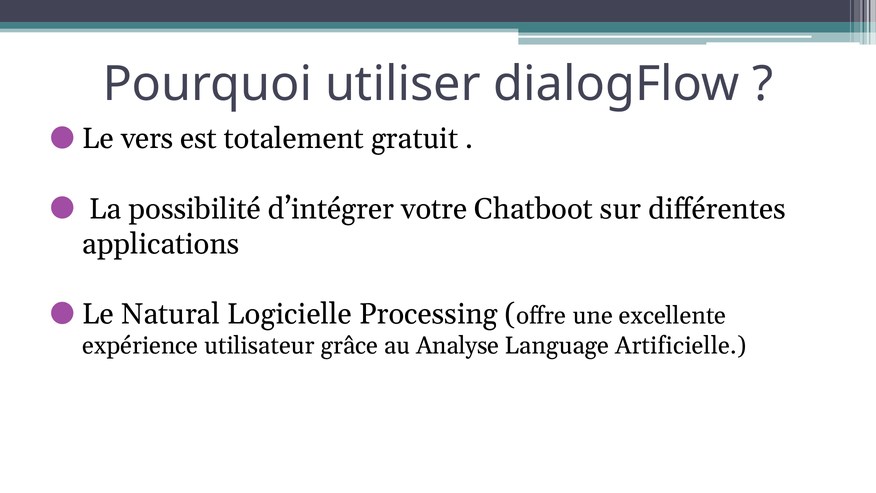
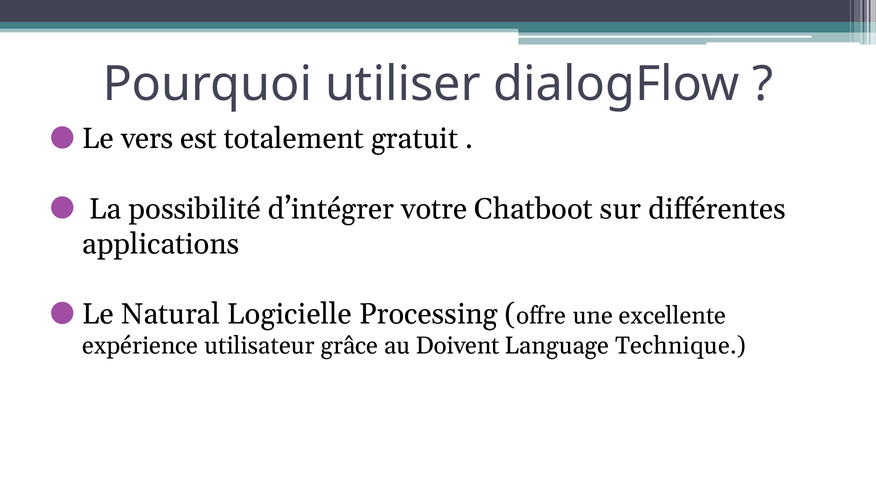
Analyse: Analyse -> Doivent
Artificielle: Artificielle -> Technique
